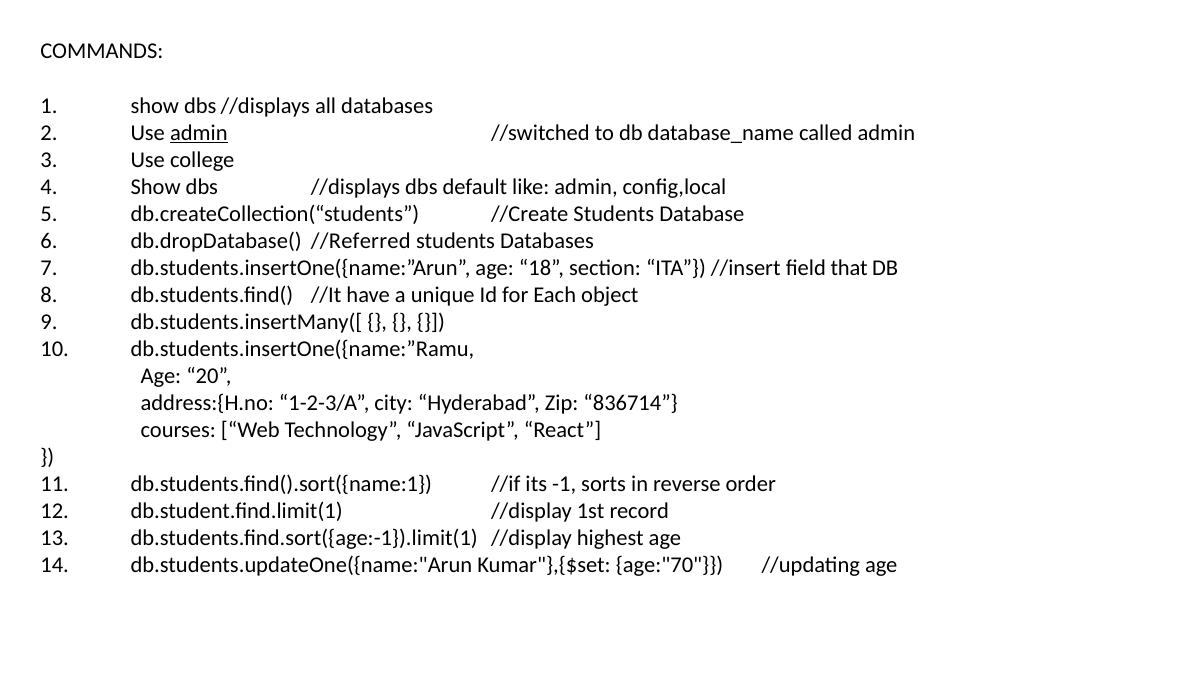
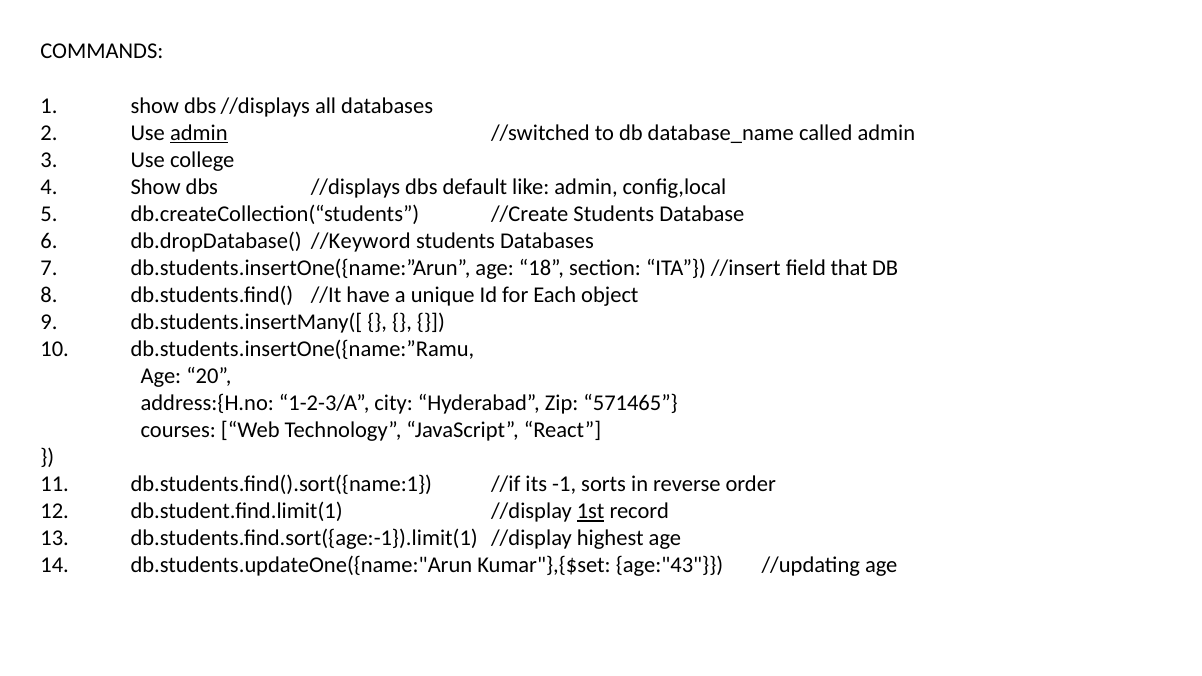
//Referred: //Referred -> //Keyword
836714: 836714 -> 571465
1st underline: none -> present
age:"70: age:"70 -> age:"43
